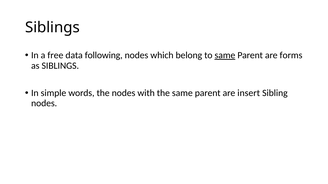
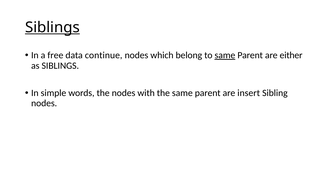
Siblings at (52, 28) underline: none -> present
following: following -> continue
forms: forms -> either
